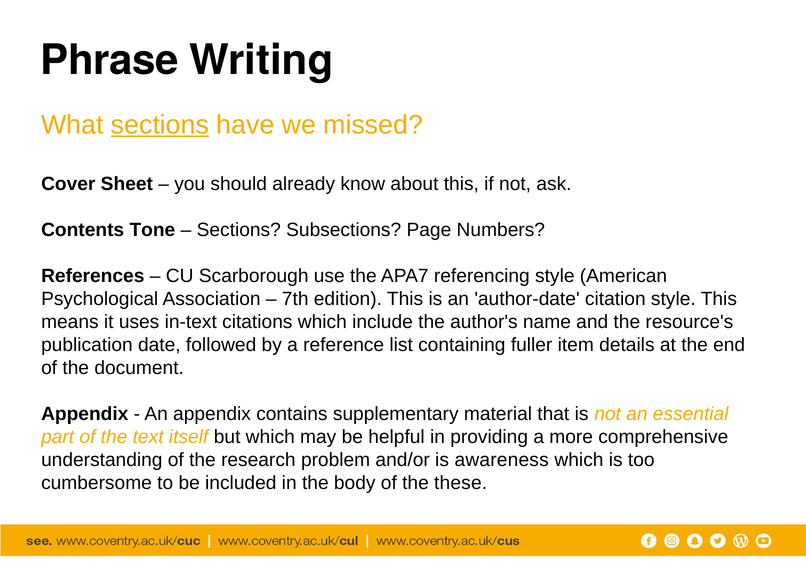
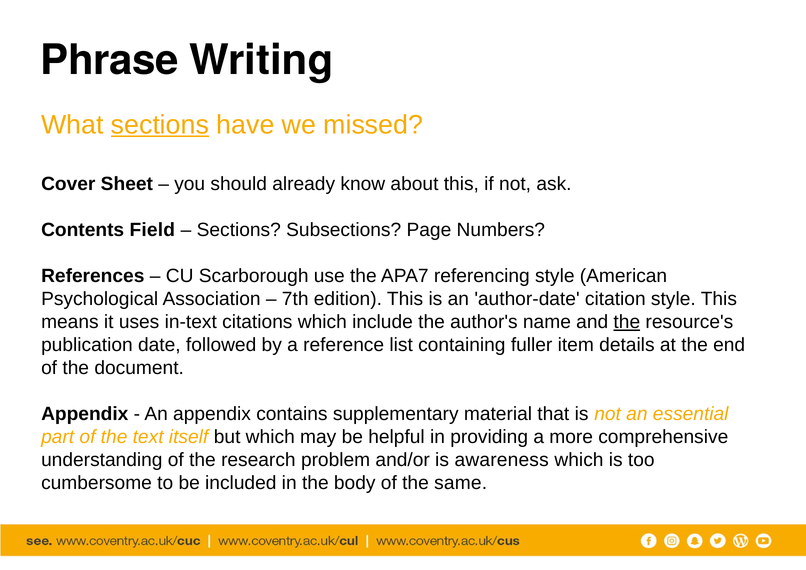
Tone: Tone -> Field
the at (627, 322) underline: none -> present
these: these -> same
